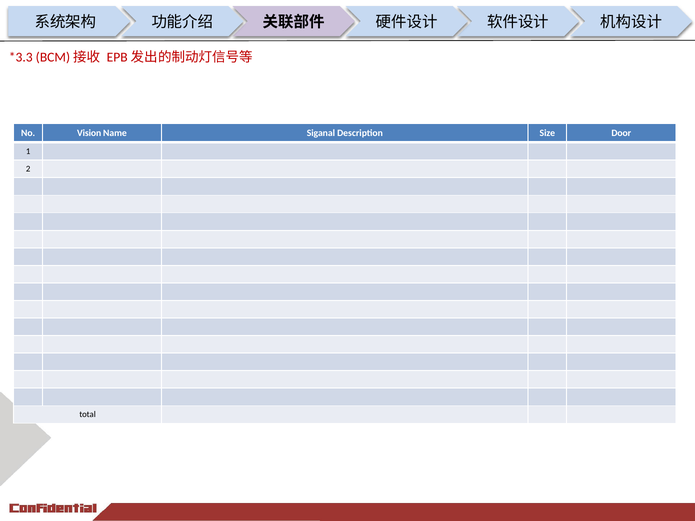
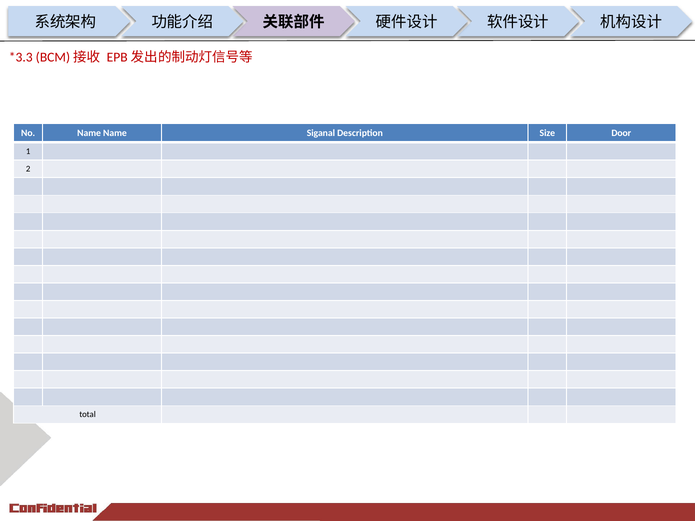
No Vision: Vision -> Name
